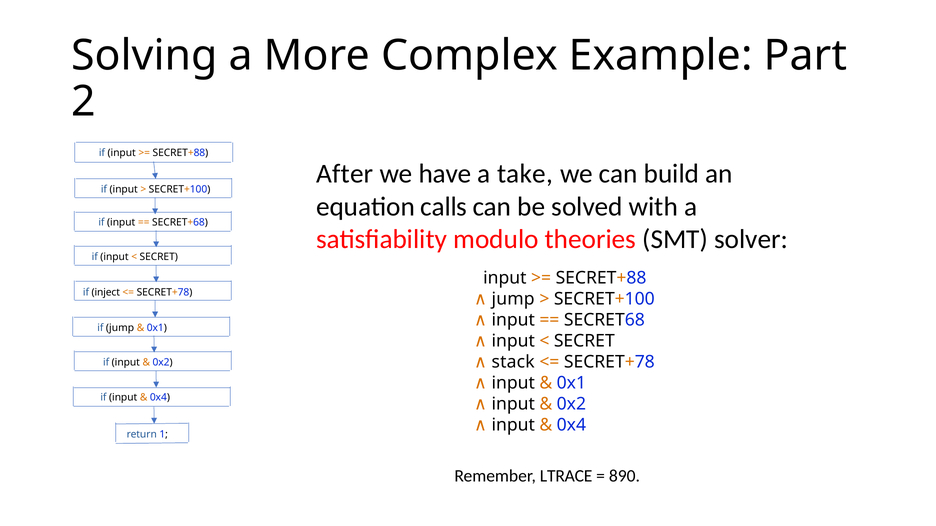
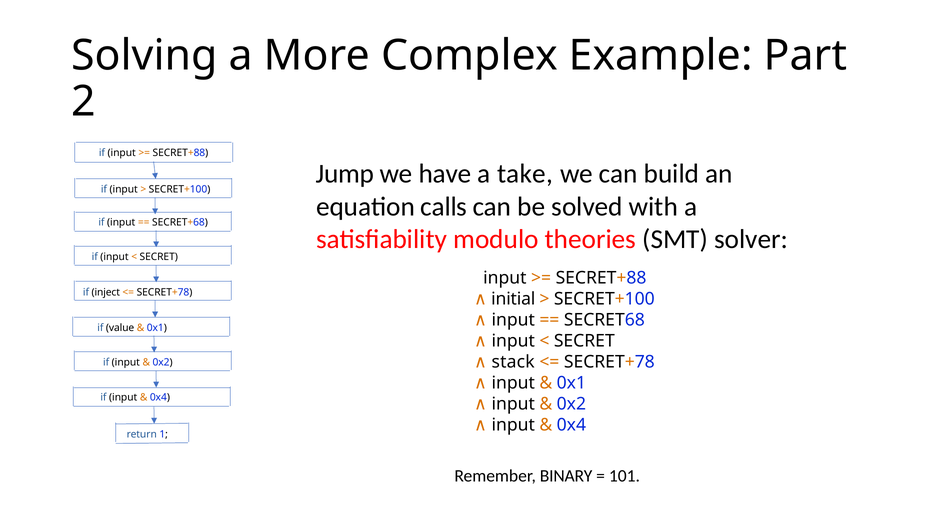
After: After -> Jump
jump at (513, 299): jump -> initial
if jump: jump -> value
LTRACE: LTRACE -> BINARY
890: 890 -> 101
